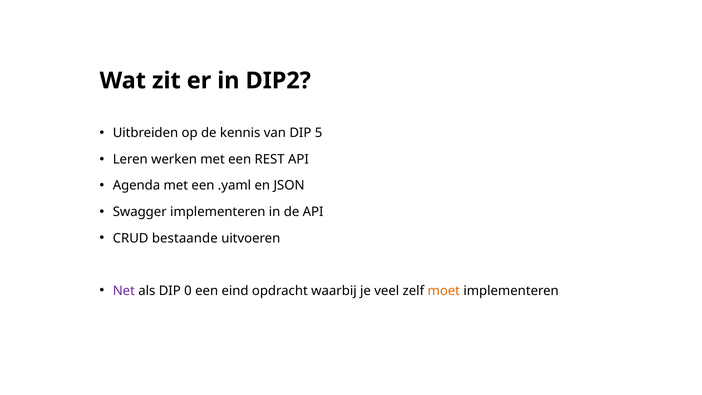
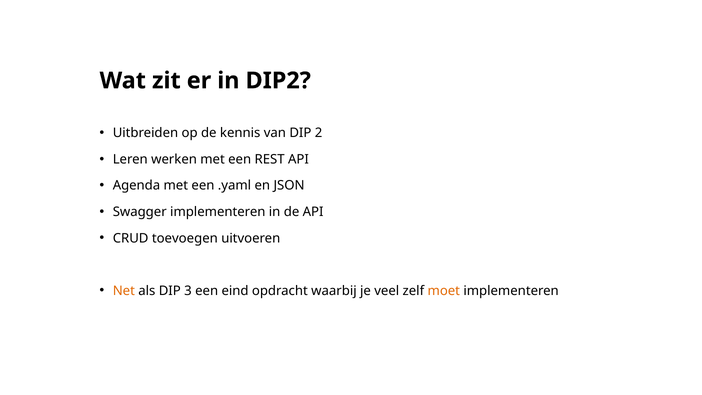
5: 5 -> 2
bestaande: bestaande -> toevoegen
Net colour: purple -> orange
0: 0 -> 3
